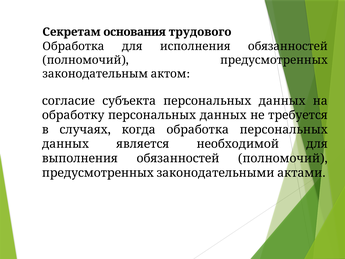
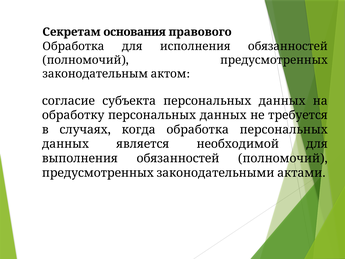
трудового: трудового -> правового
